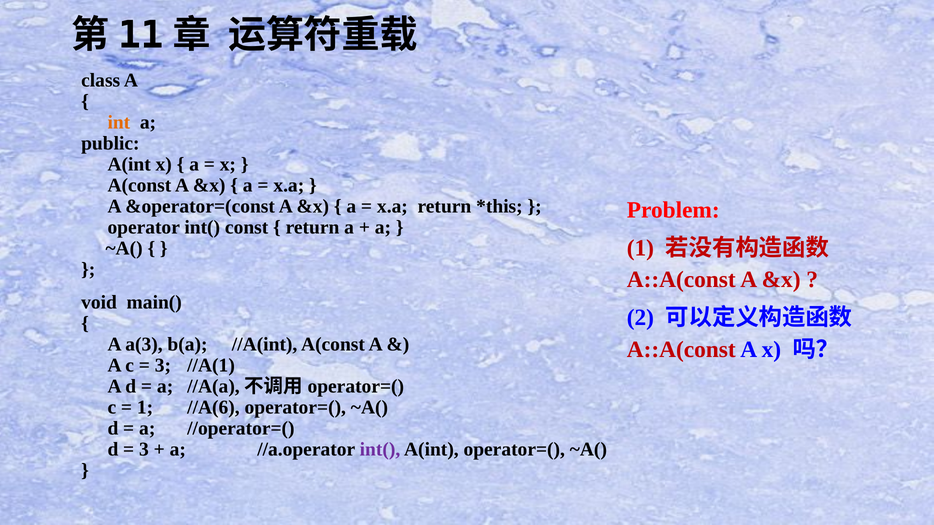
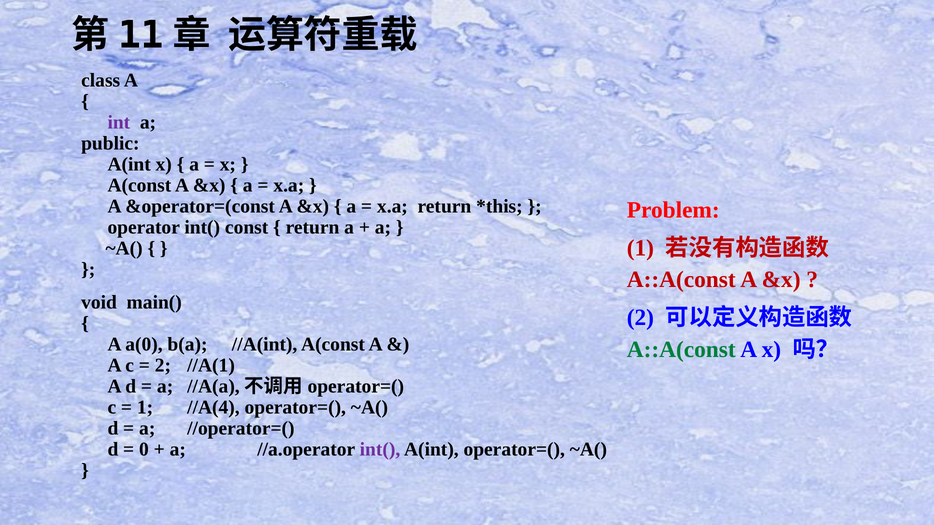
int colour: orange -> purple
a(3: a(3 -> a(0
A::A(const at (681, 350) colour: red -> green
3 at (163, 365): 3 -> 2
//A(6: //A(6 -> //A(4
3 at (144, 449): 3 -> 0
